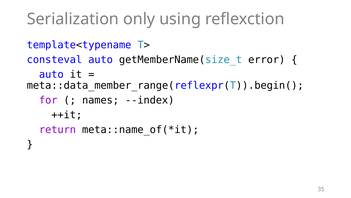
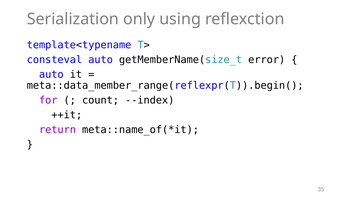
names: names -> count
